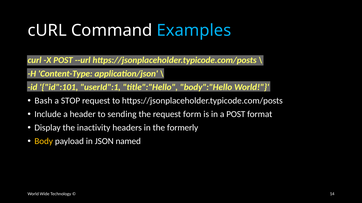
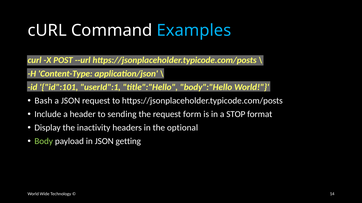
a STOP: STOP -> JSON
a POST: POST -> STOP
formerly: formerly -> optional
Body colour: yellow -> light green
named: named -> getting
